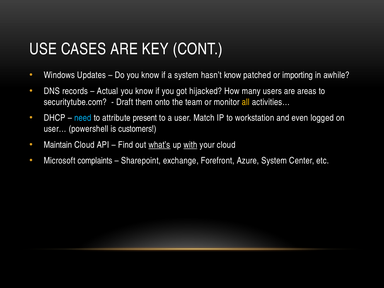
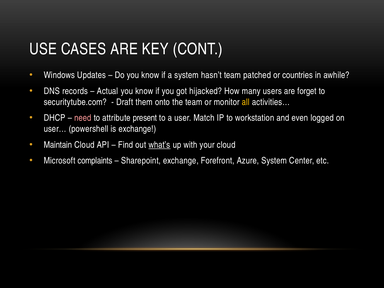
hasn’t know: know -> team
importing: importing -> countries
areas: areas -> forget
need colour: light blue -> pink
is customers: customers -> exchange
with underline: present -> none
